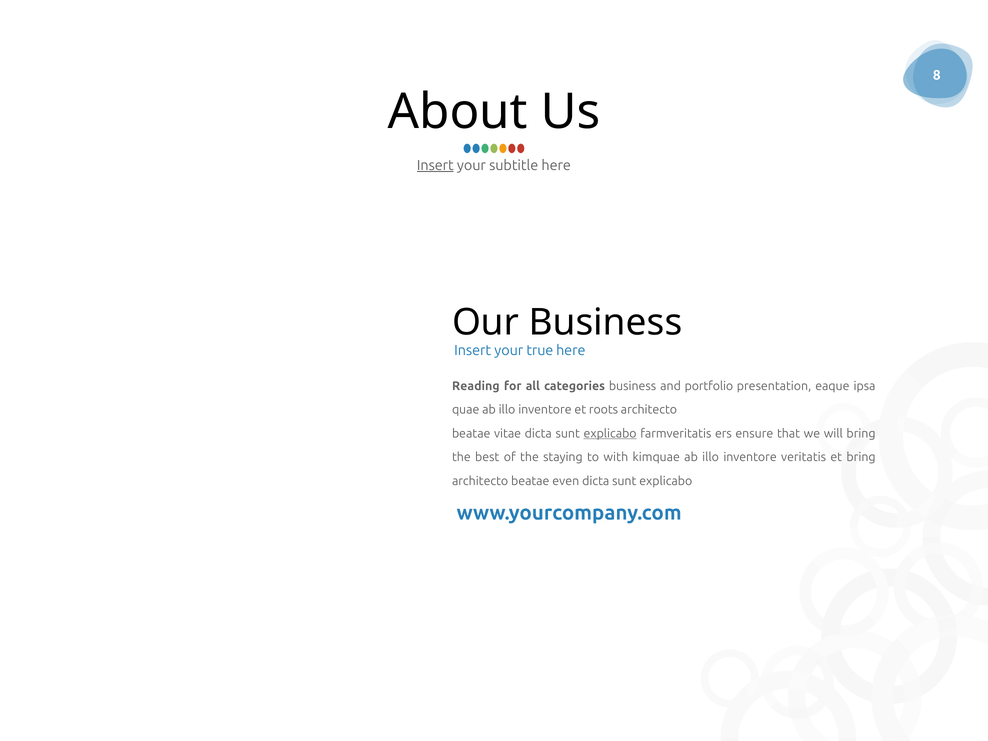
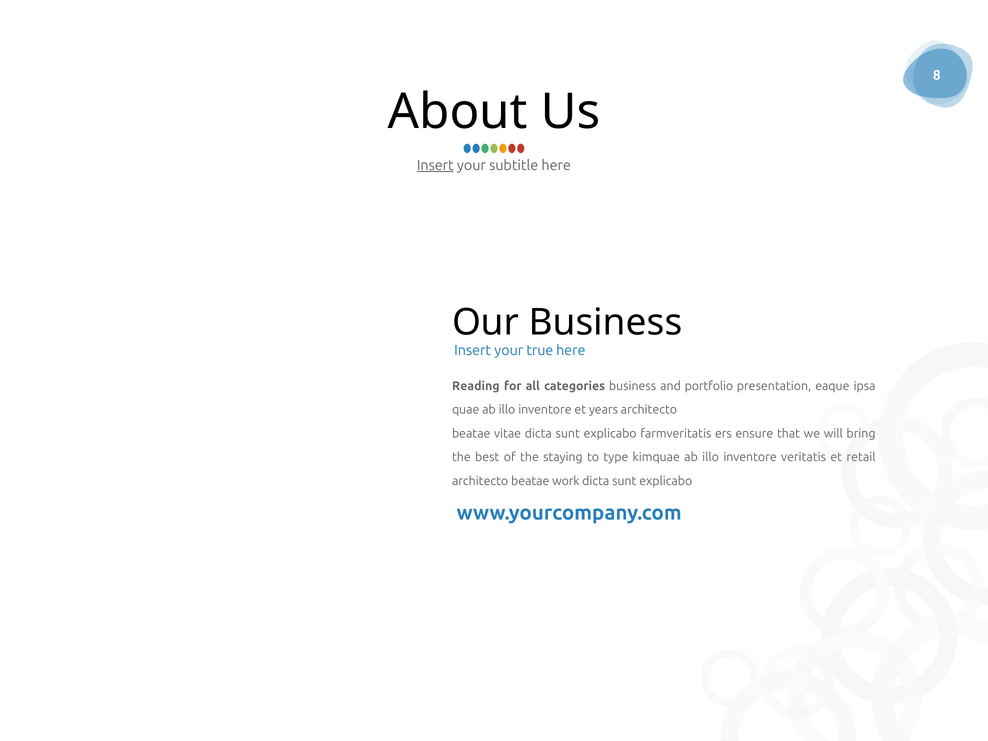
roots: roots -> years
explicabo at (610, 433) underline: present -> none
with: with -> type
et bring: bring -> retail
even: even -> work
